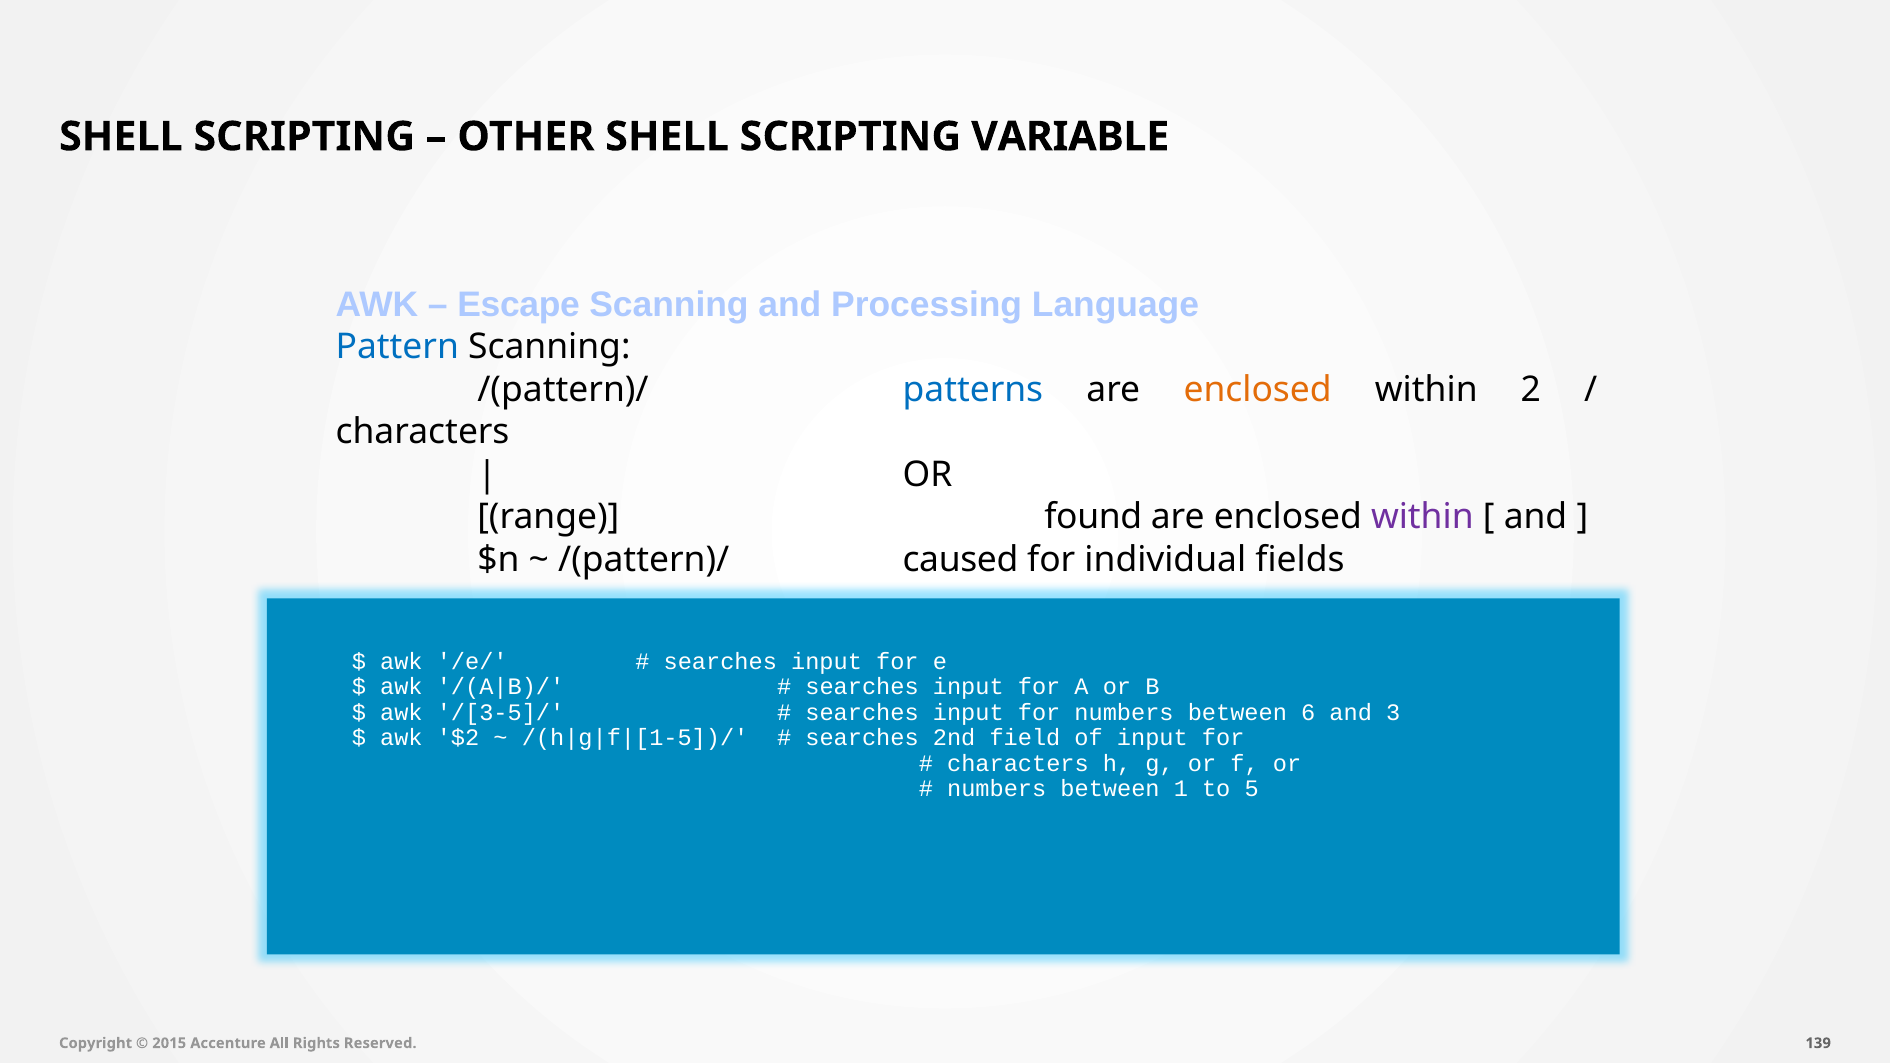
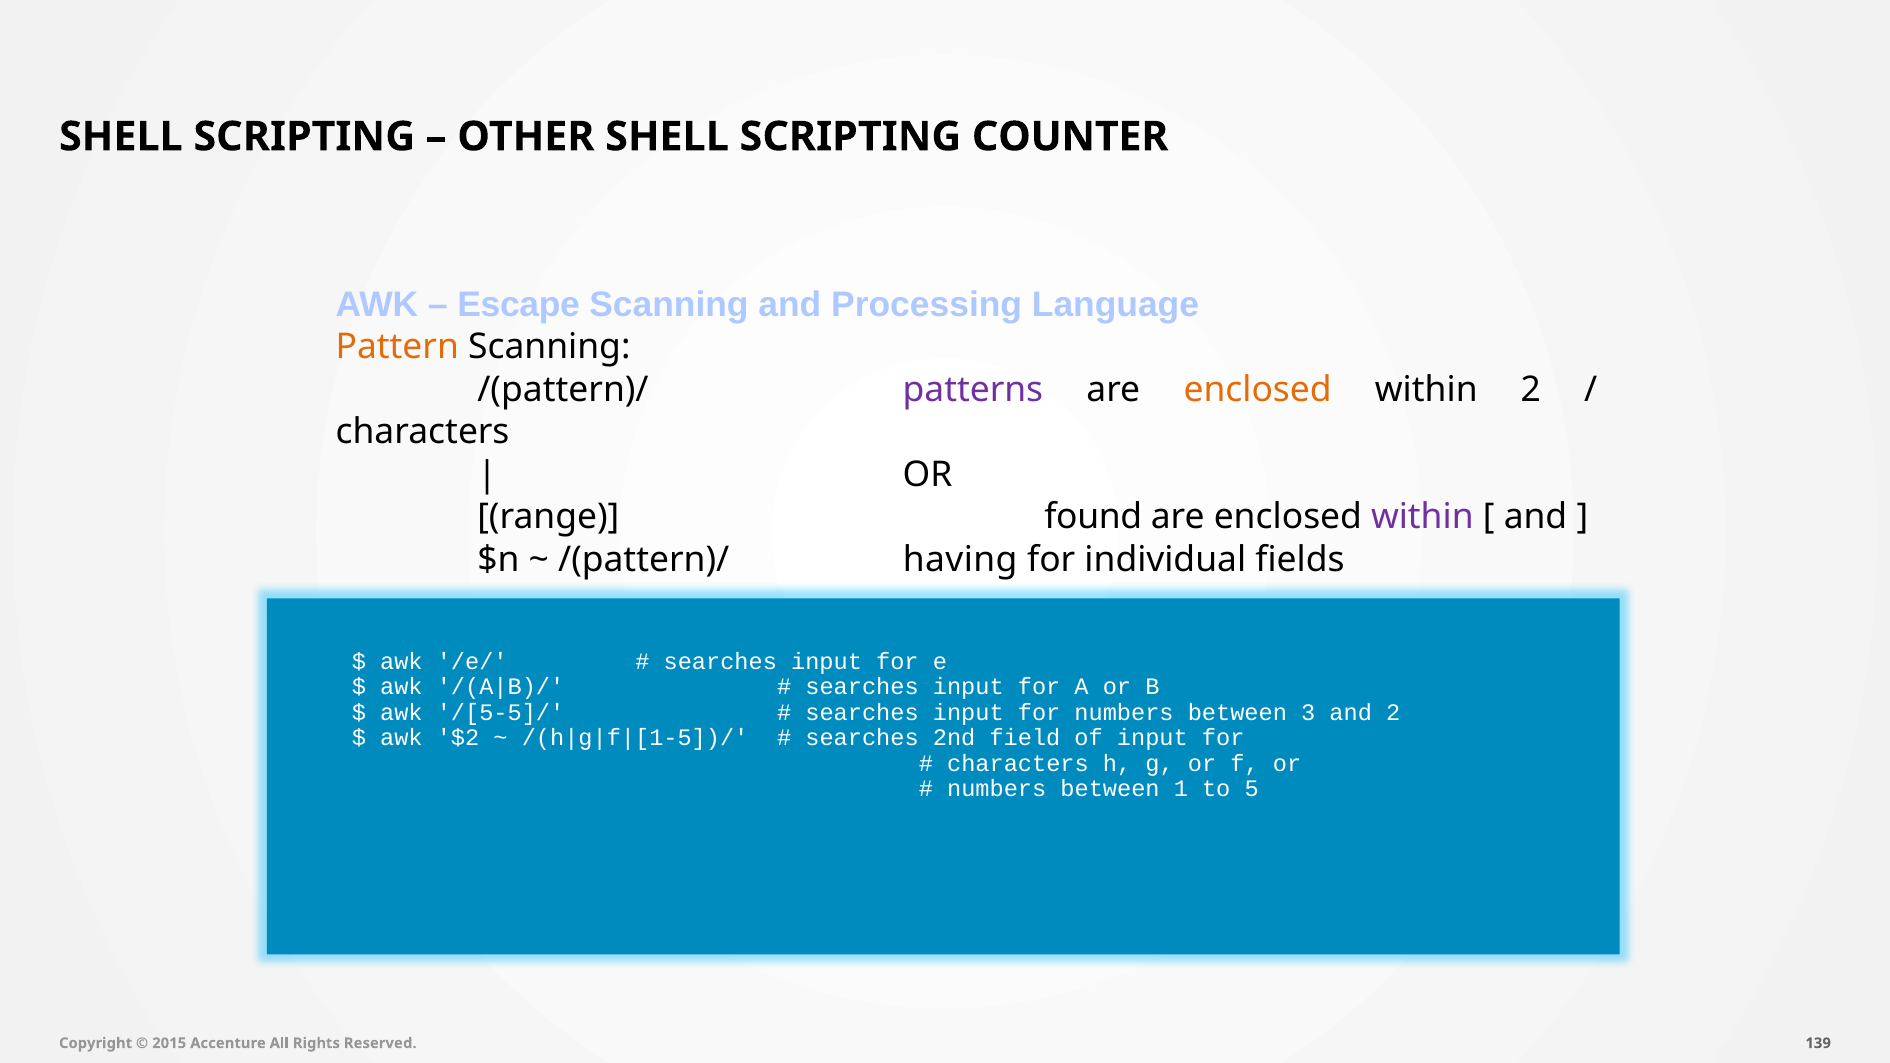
VARIABLE: VARIABLE -> COUNTER
Pattern colour: blue -> orange
patterns colour: blue -> purple
caused: caused -> having
/[3-5]/: /[3-5]/ -> /[5-5]/
6: 6 -> 3
and 3: 3 -> 2
